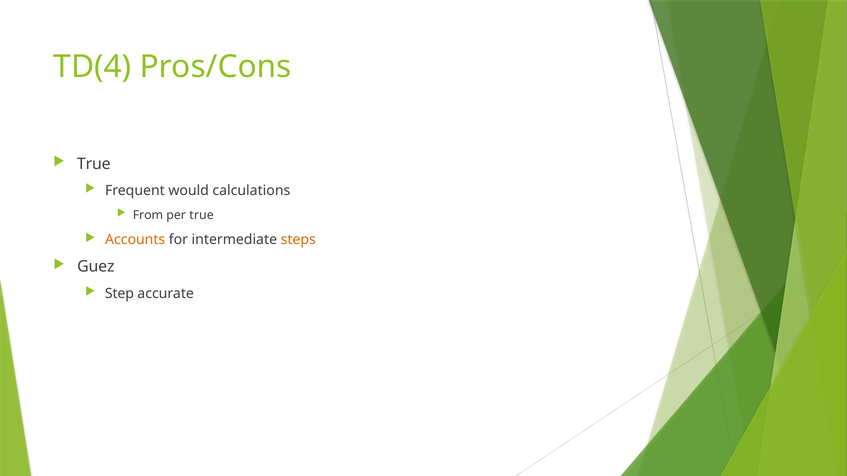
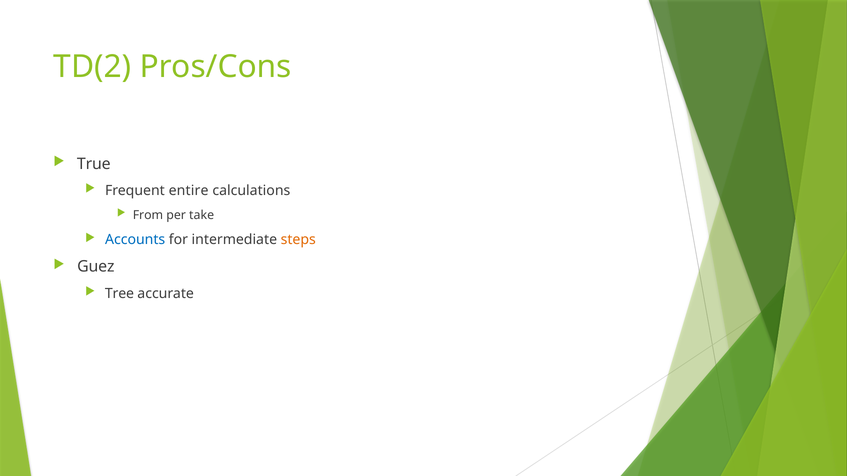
TD(4: TD(4 -> TD(2
would: would -> entire
per true: true -> take
Accounts colour: orange -> blue
Step: Step -> Tree
